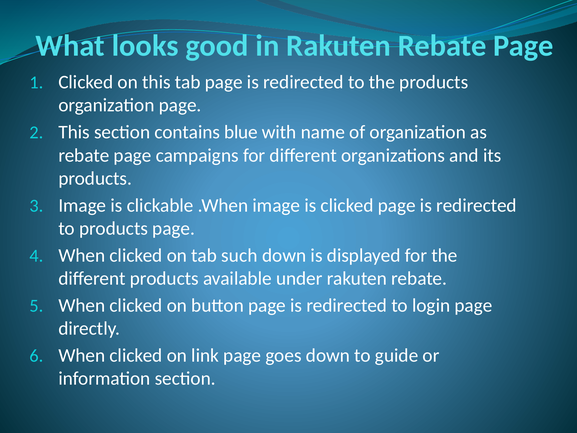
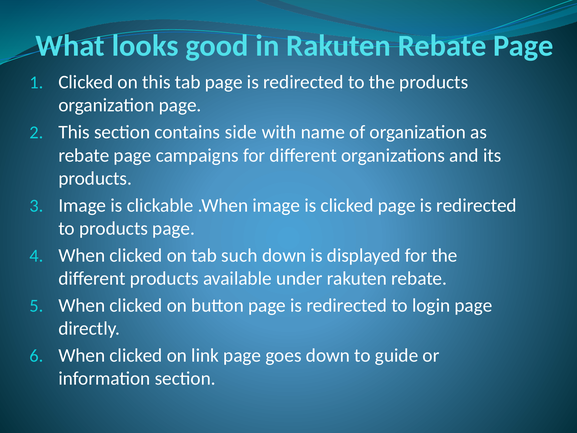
blue: blue -> side
